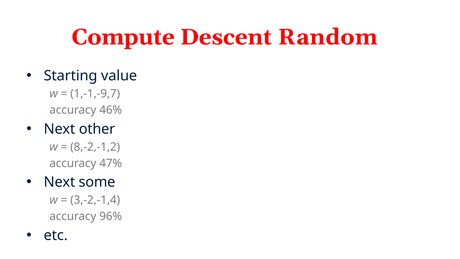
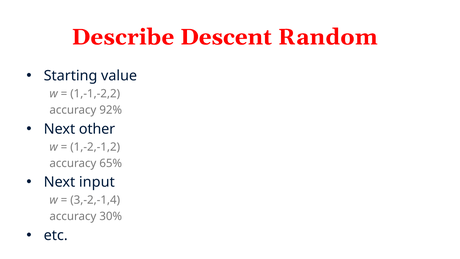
Compute: Compute -> Describe
1,-1,-9,7: 1,-1,-9,7 -> 1,-1,-2,2
46%: 46% -> 92%
8,-2,-1,2: 8,-2,-1,2 -> 1,-2,-1,2
47%: 47% -> 65%
some: some -> input
96%: 96% -> 30%
